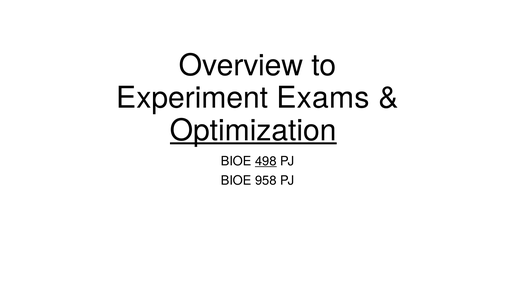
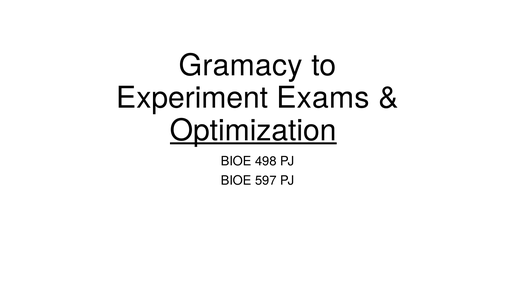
Overview: Overview -> Gramacy
498 underline: present -> none
958: 958 -> 597
